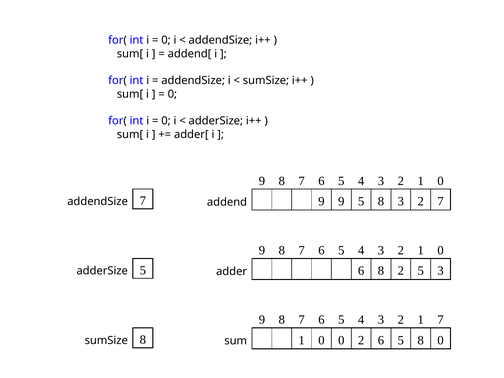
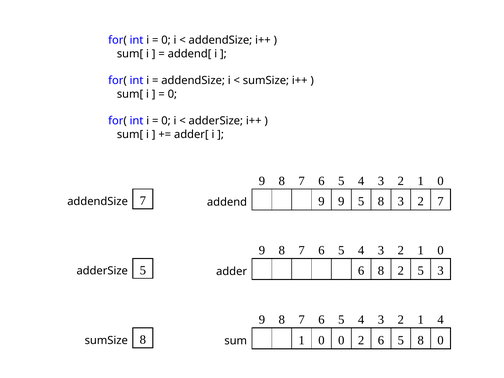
1 7: 7 -> 4
